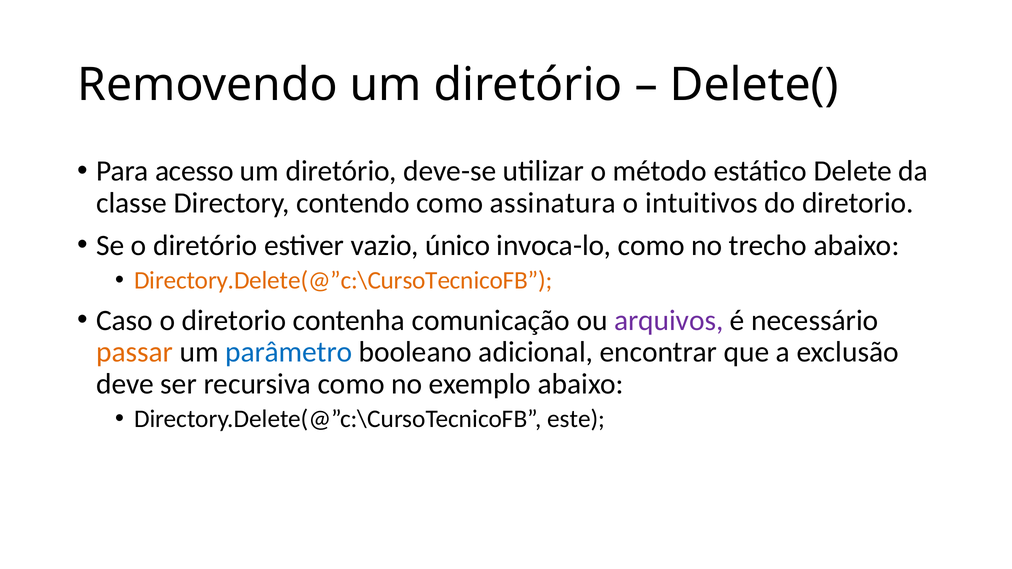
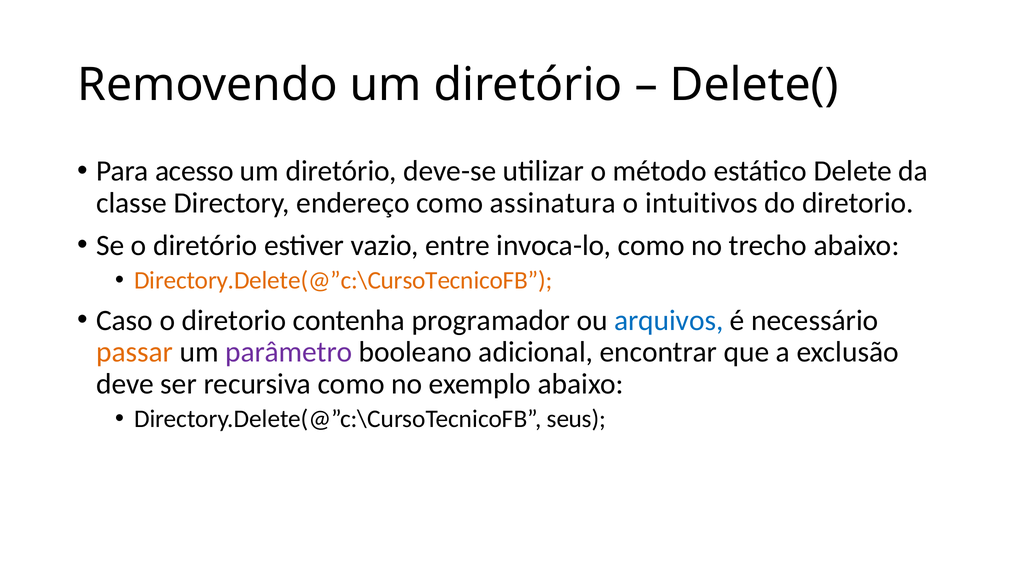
contendo: contendo -> endereço
único: único -> entre
comunicação: comunicação -> programador
arquivos colour: purple -> blue
parâmetro colour: blue -> purple
este: este -> seus
